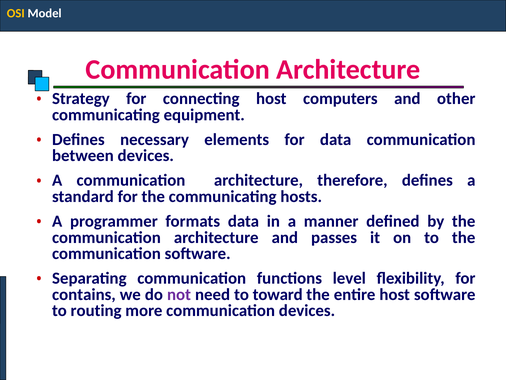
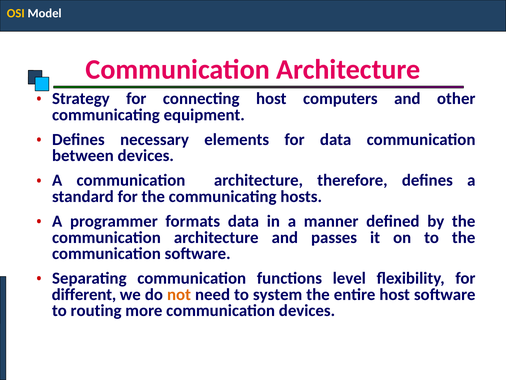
contains: contains -> different
not colour: purple -> orange
toward: toward -> system
